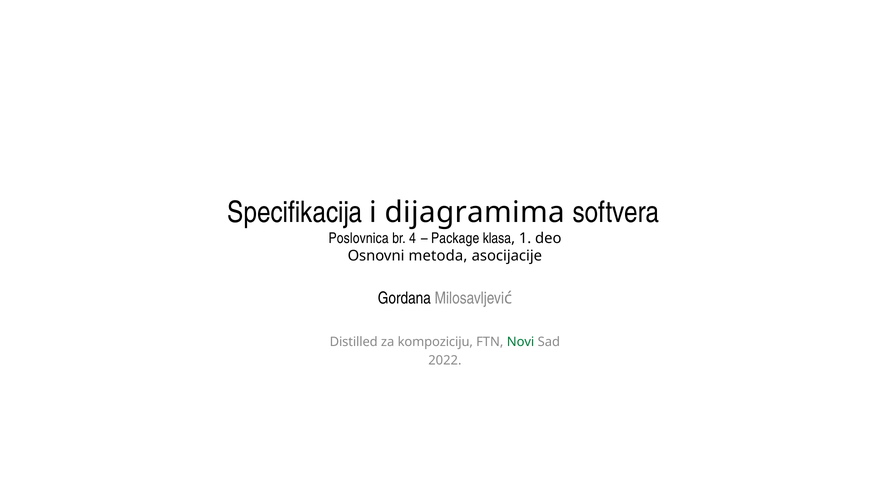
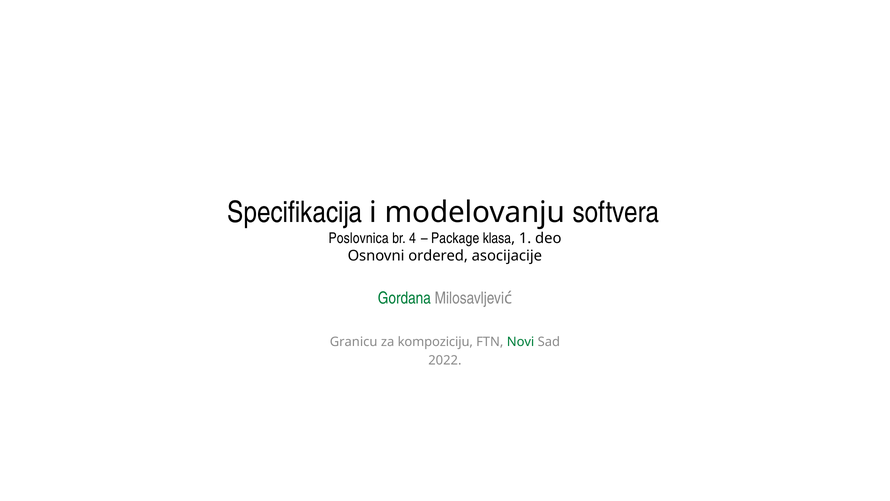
dijagramima: dijagramima -> modelovanju
metoda: metoda -> ordered
Gordana colour: black -> green
Distilled: Distilled -> Granicu
